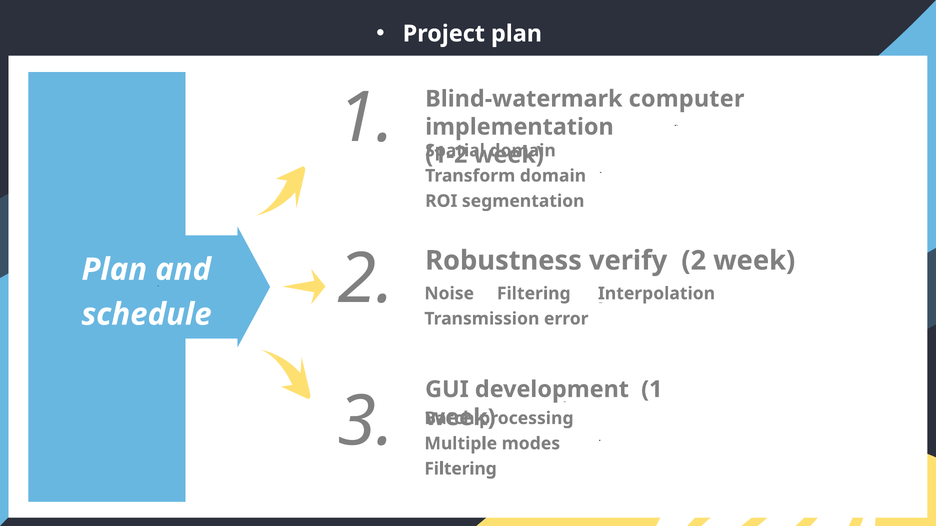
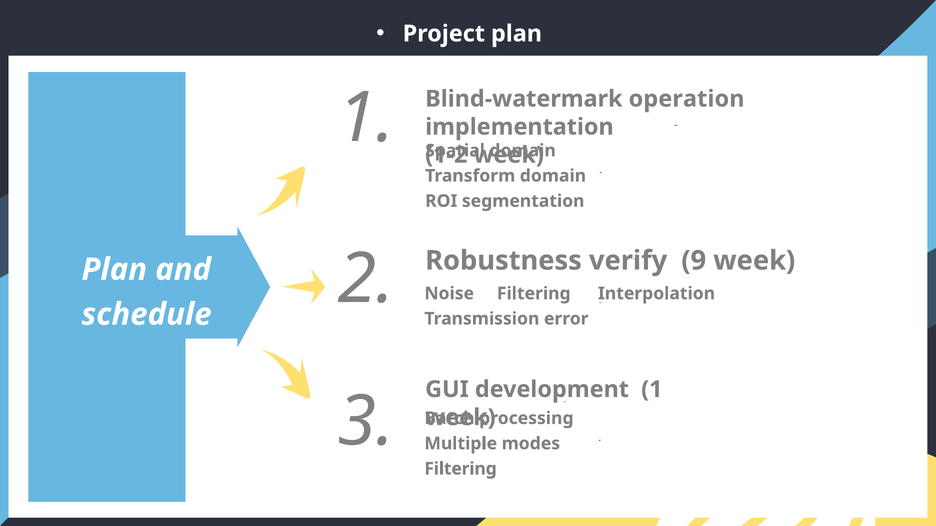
computer: computer -> operation
2 at (694, 261): 2 -> 9
